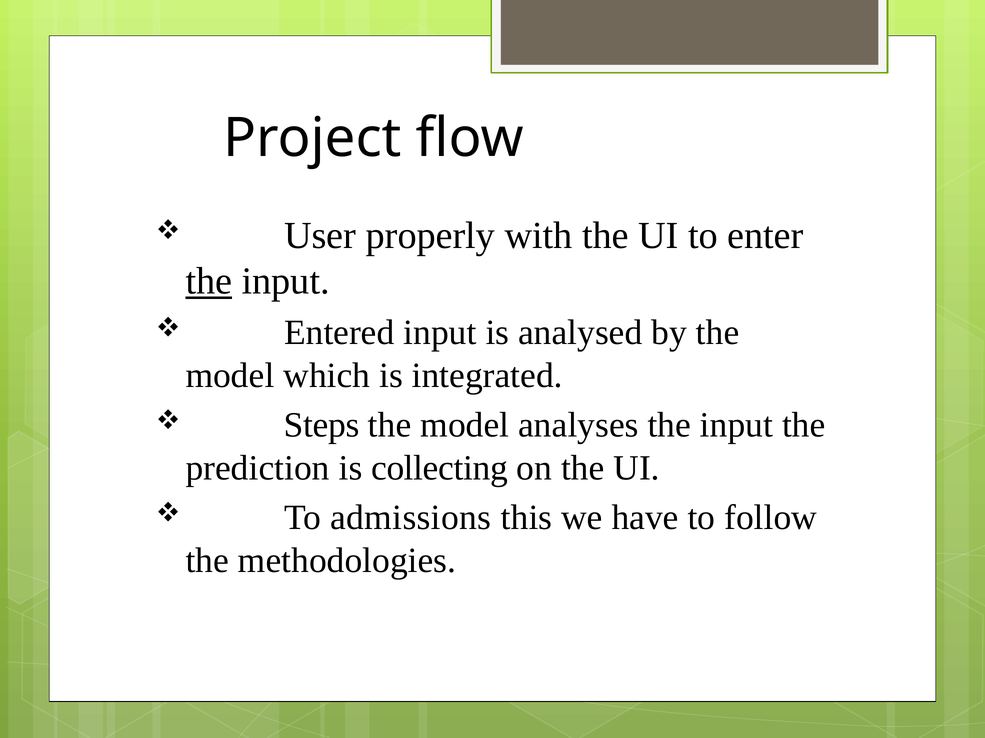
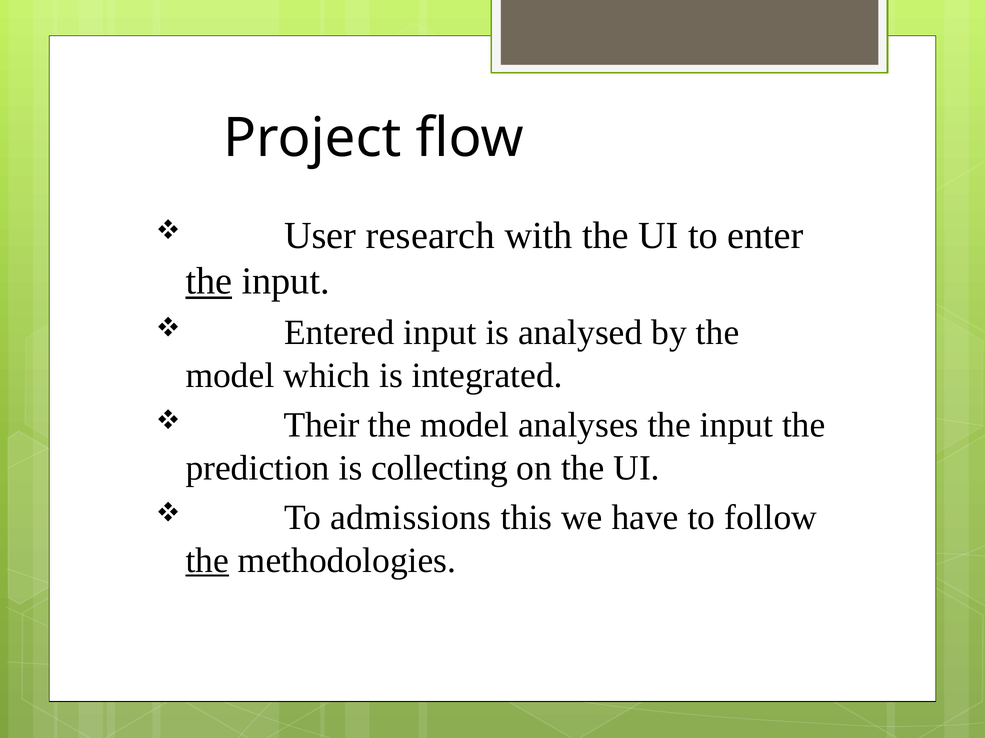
properly: properly -> research
Steps: Steps -> Their
the at (207, 561) underline: none -> present
